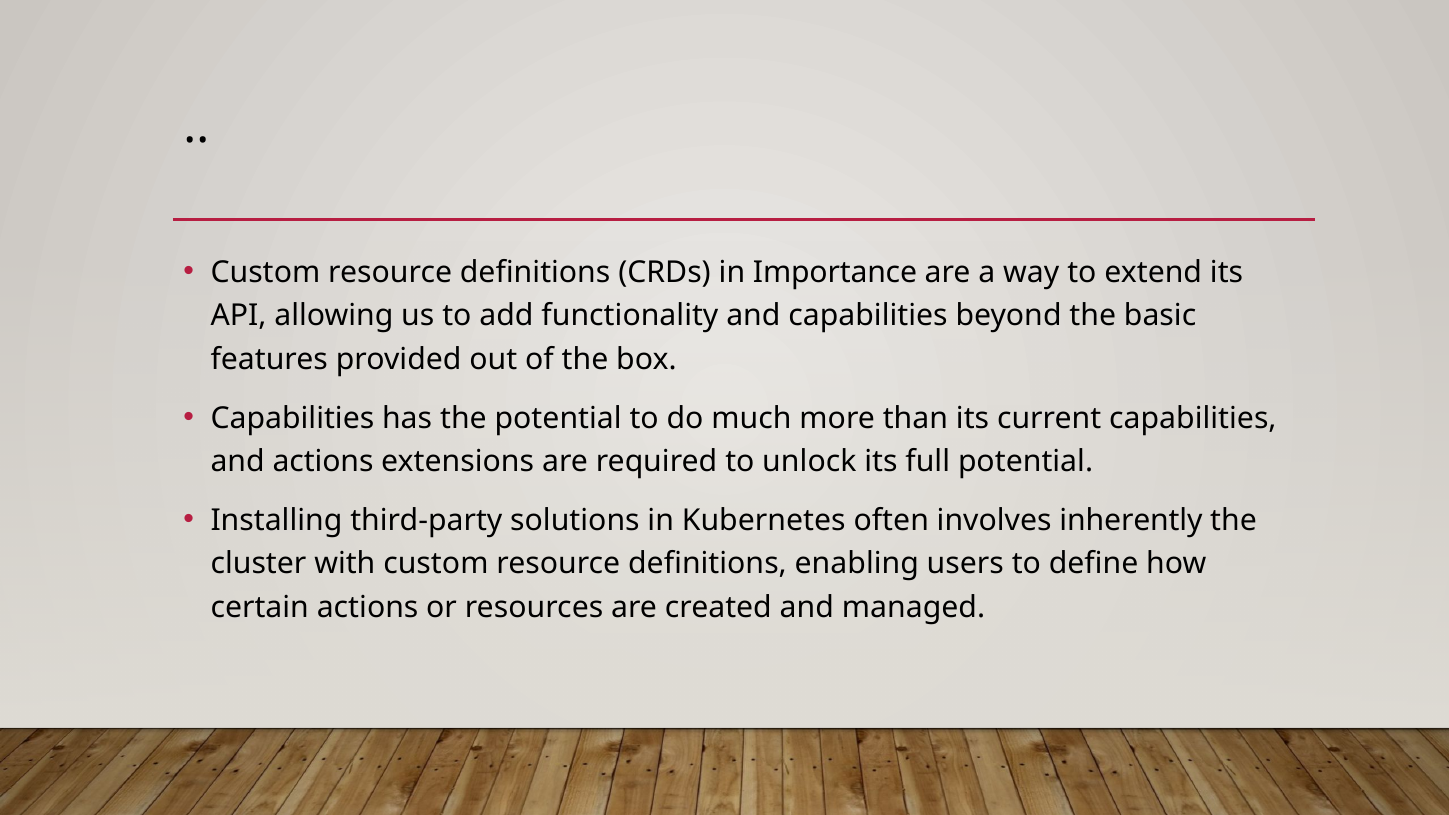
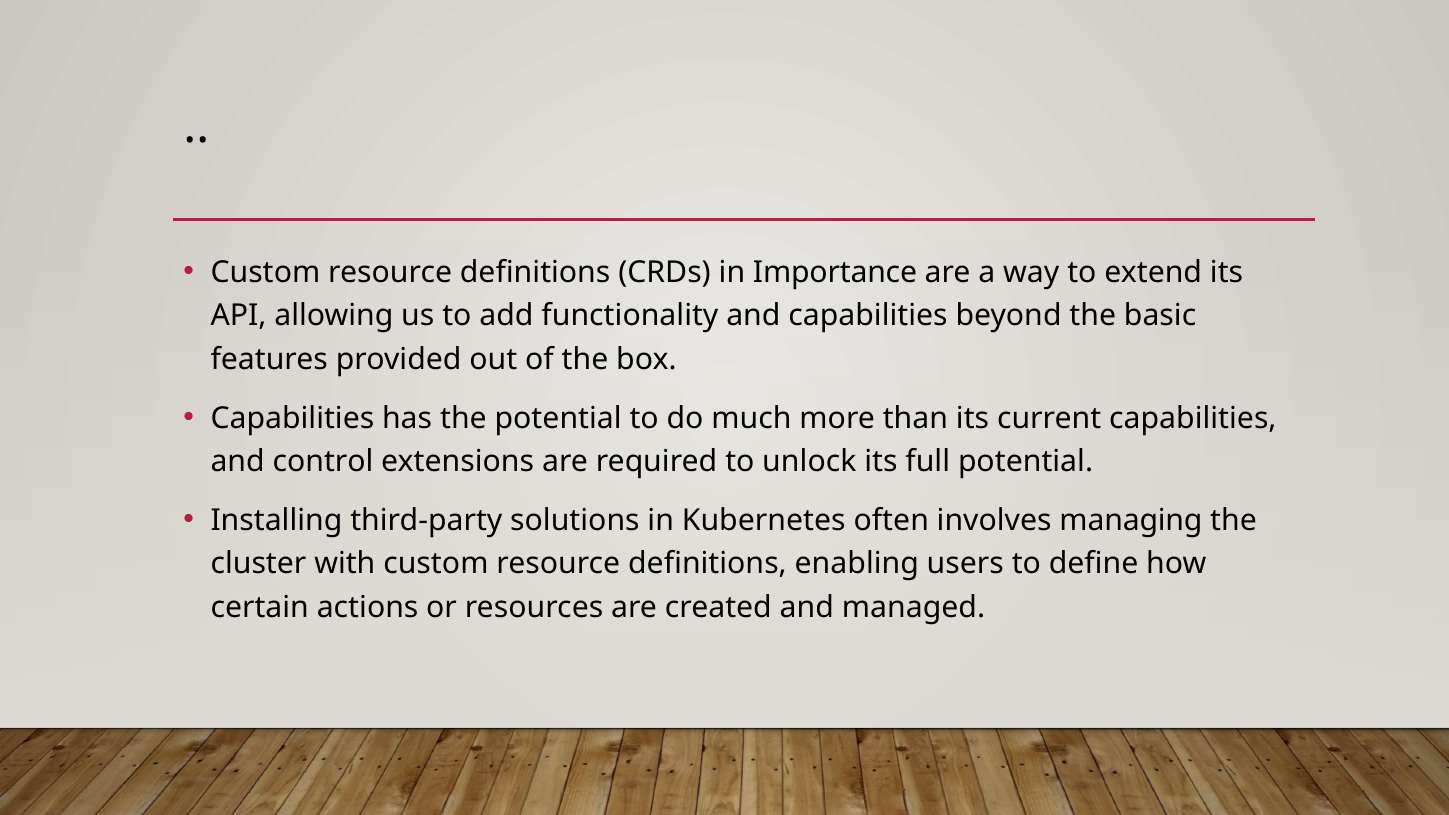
and actions: actions -> control
inherently: inherently -> managing
